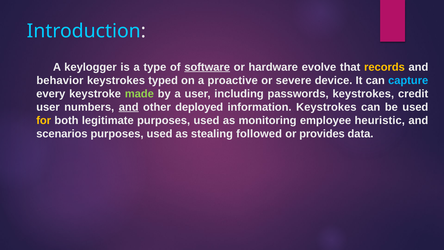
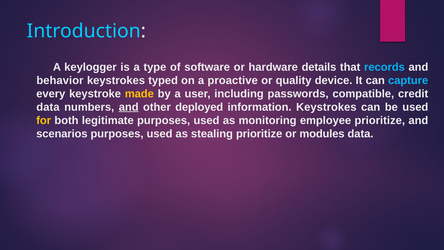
software underline: present -> none
evolve: evolve -> details
records colour: yellow -> light blue
severe: severe -> quality
made colour: light green -> yellow
passwords keystrokes: keystrokes -> compatible
user at (48, 107): user -> data
employee heuristic: heuristic -> prioritize
stealing followed: followed -> prioritize
provides: provides -> modules
